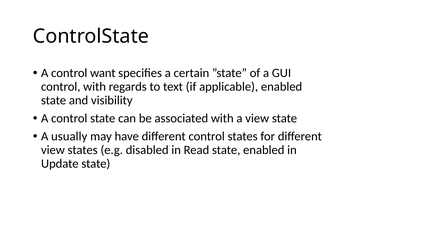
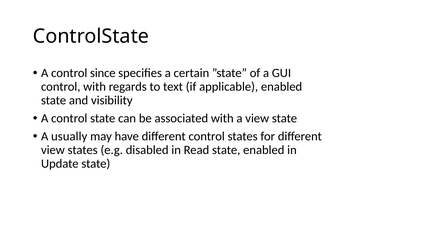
want: want -> since
